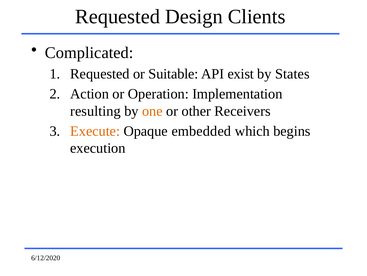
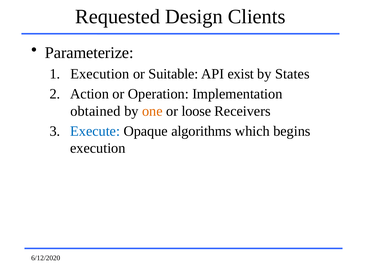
Complicated: Complicated -> Parameterize
Requested at (100, 74): Requested -> Execution
resulting: resulting -> obtained
other: other -> loose
Execute colour: orange -> blue
embedded: embedded -> algorithms
